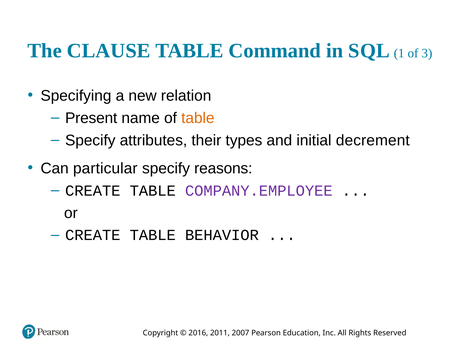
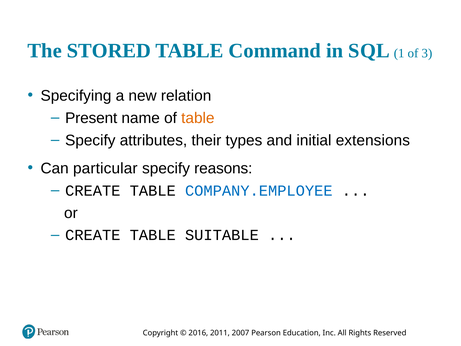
CLAUSE: CLAUSE -> STORED
decrement: decrement -> extensions
COMPANY.EMPLOYEE colour: purple -> blue
BEHAVIOR: BEHAVIOR -> SUITABLE
